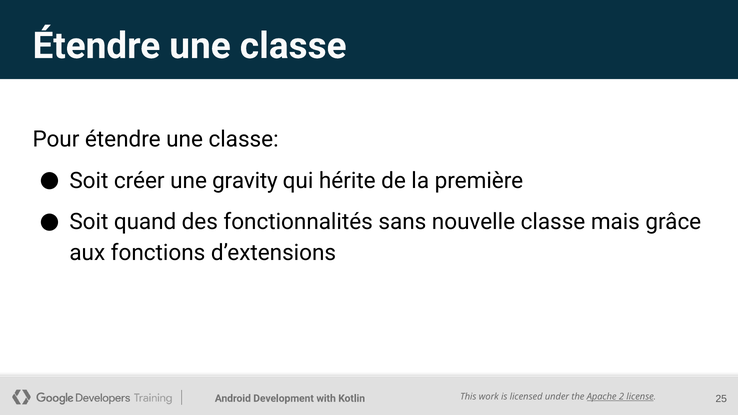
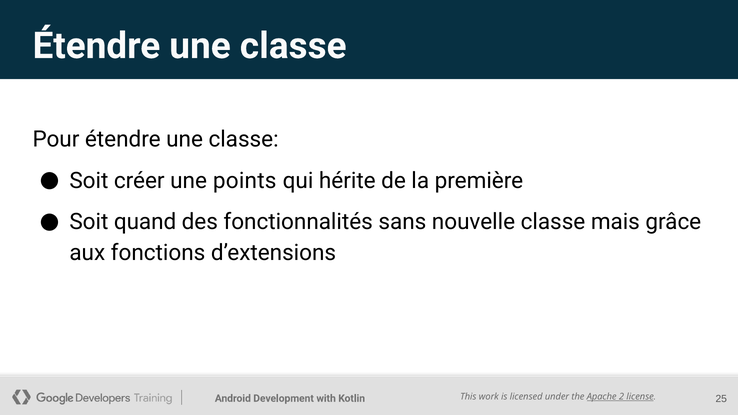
gravity: gravity -> points
